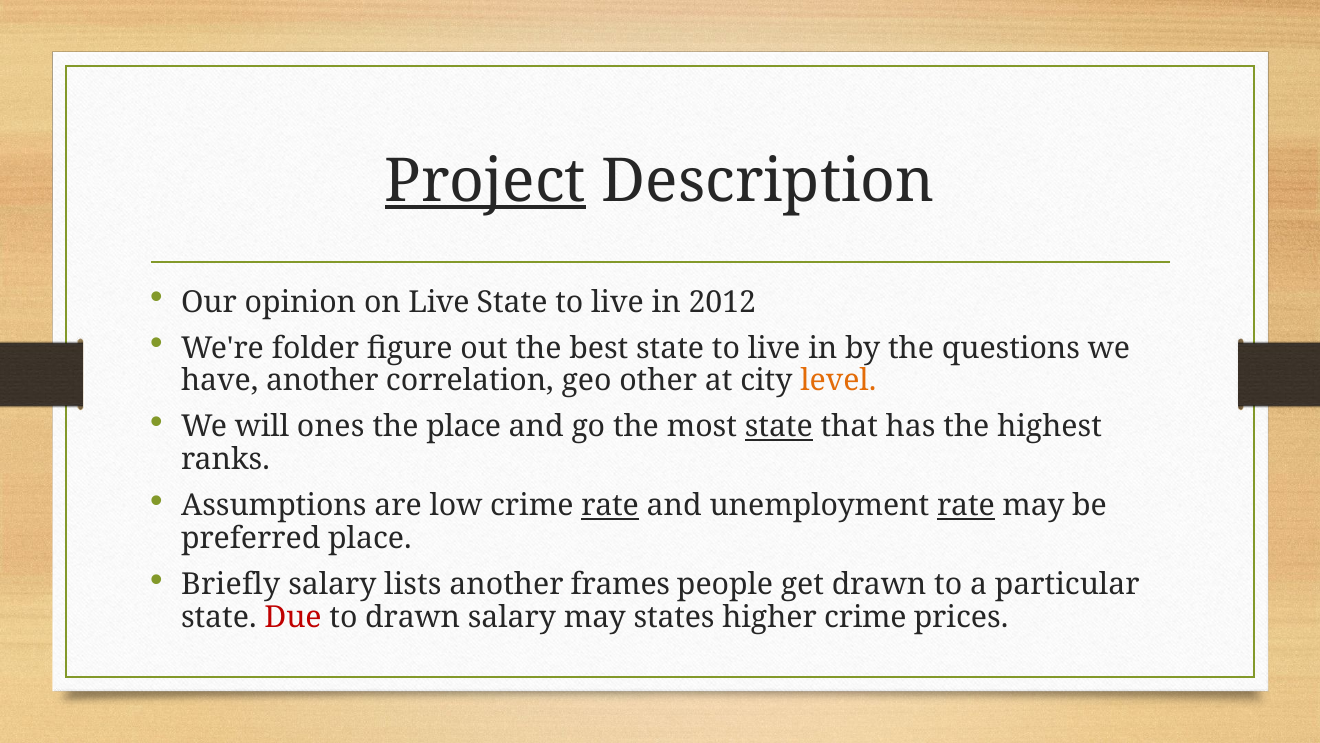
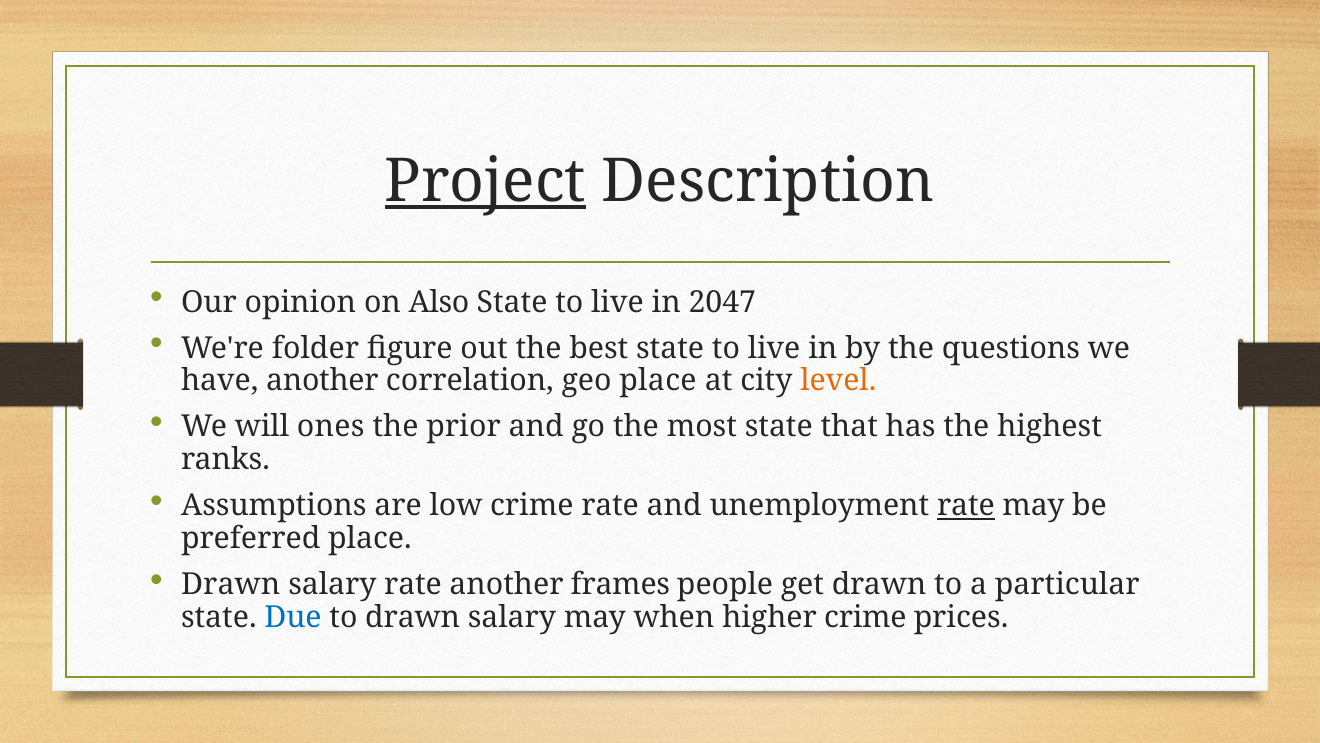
on Live: Live -> Also
2012: 2012 -> 2047
geo other: other -> place
the place: place -> prior
state at (779, 427) underline: present -> none
rate at (610, 505) underline: present -> none
Briefly at (231, 584): Briefly -> Drawn
salary lists: lists -> rate
Due colour: red -> blue
states: states -> when
